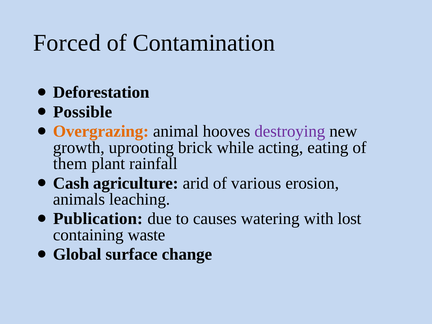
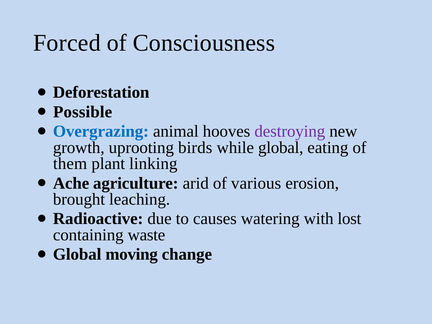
Contamination: Contamination -> Consciousness
Overgrazing colour: orange -> blue
brick: brick -> birds
while acting: acting -> global
rainfall: rainfall -> linking
Cash: Cash -> Ache
animals: animals -> brought
Publication: Publication -> Radioactive
surface: surface -> moving
